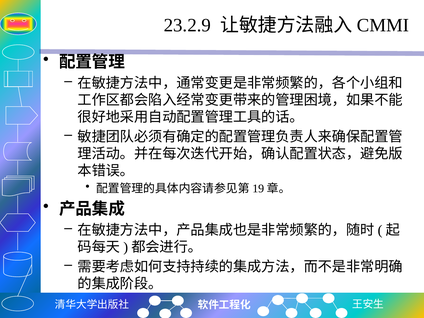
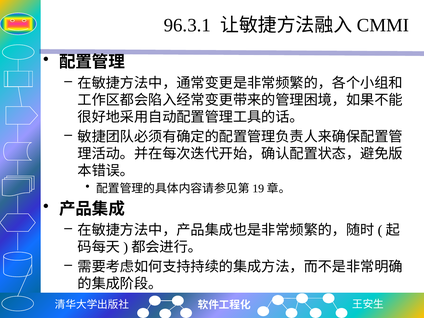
23.2.9: 23.2.9 -> 96.3.1
